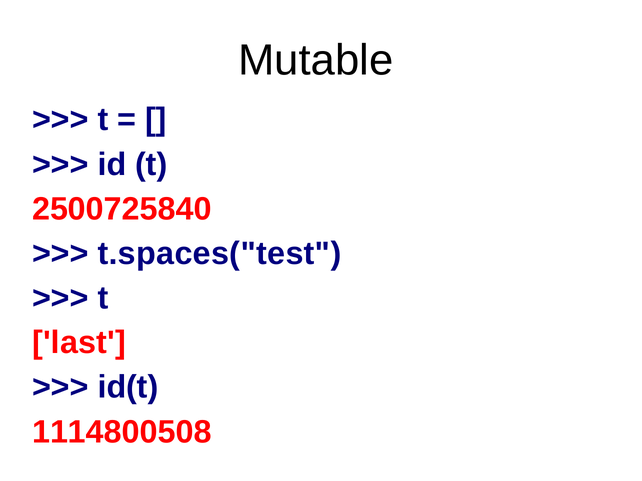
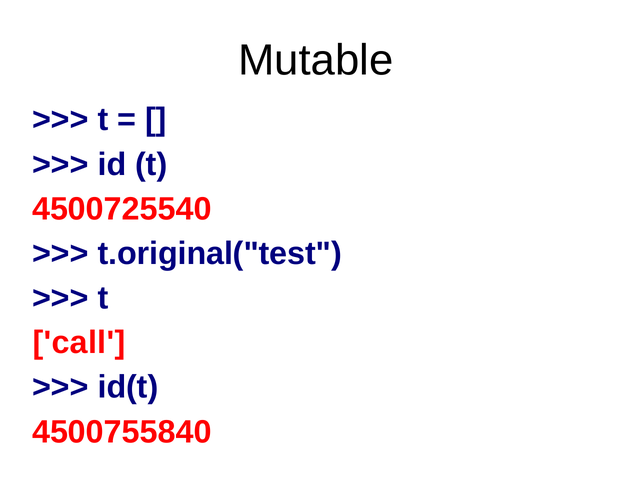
2500725840: 2500725840 -> 4500725540
t.spaces("test: t.spaces("test -> t.original("test
last: last -> call
1114800508: 1114800508 -> 4500755840
